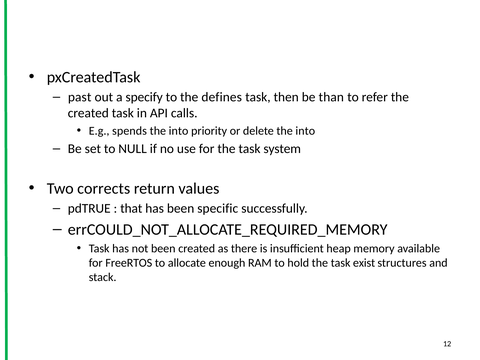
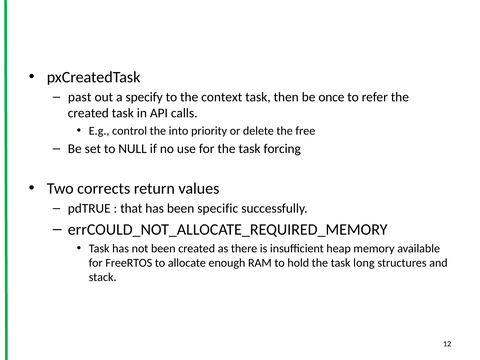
defines: defines -> context
than: than -> once
spends: spends -> control
delete the into: into -> free
system: system -> forcing
exist: exist -> long
